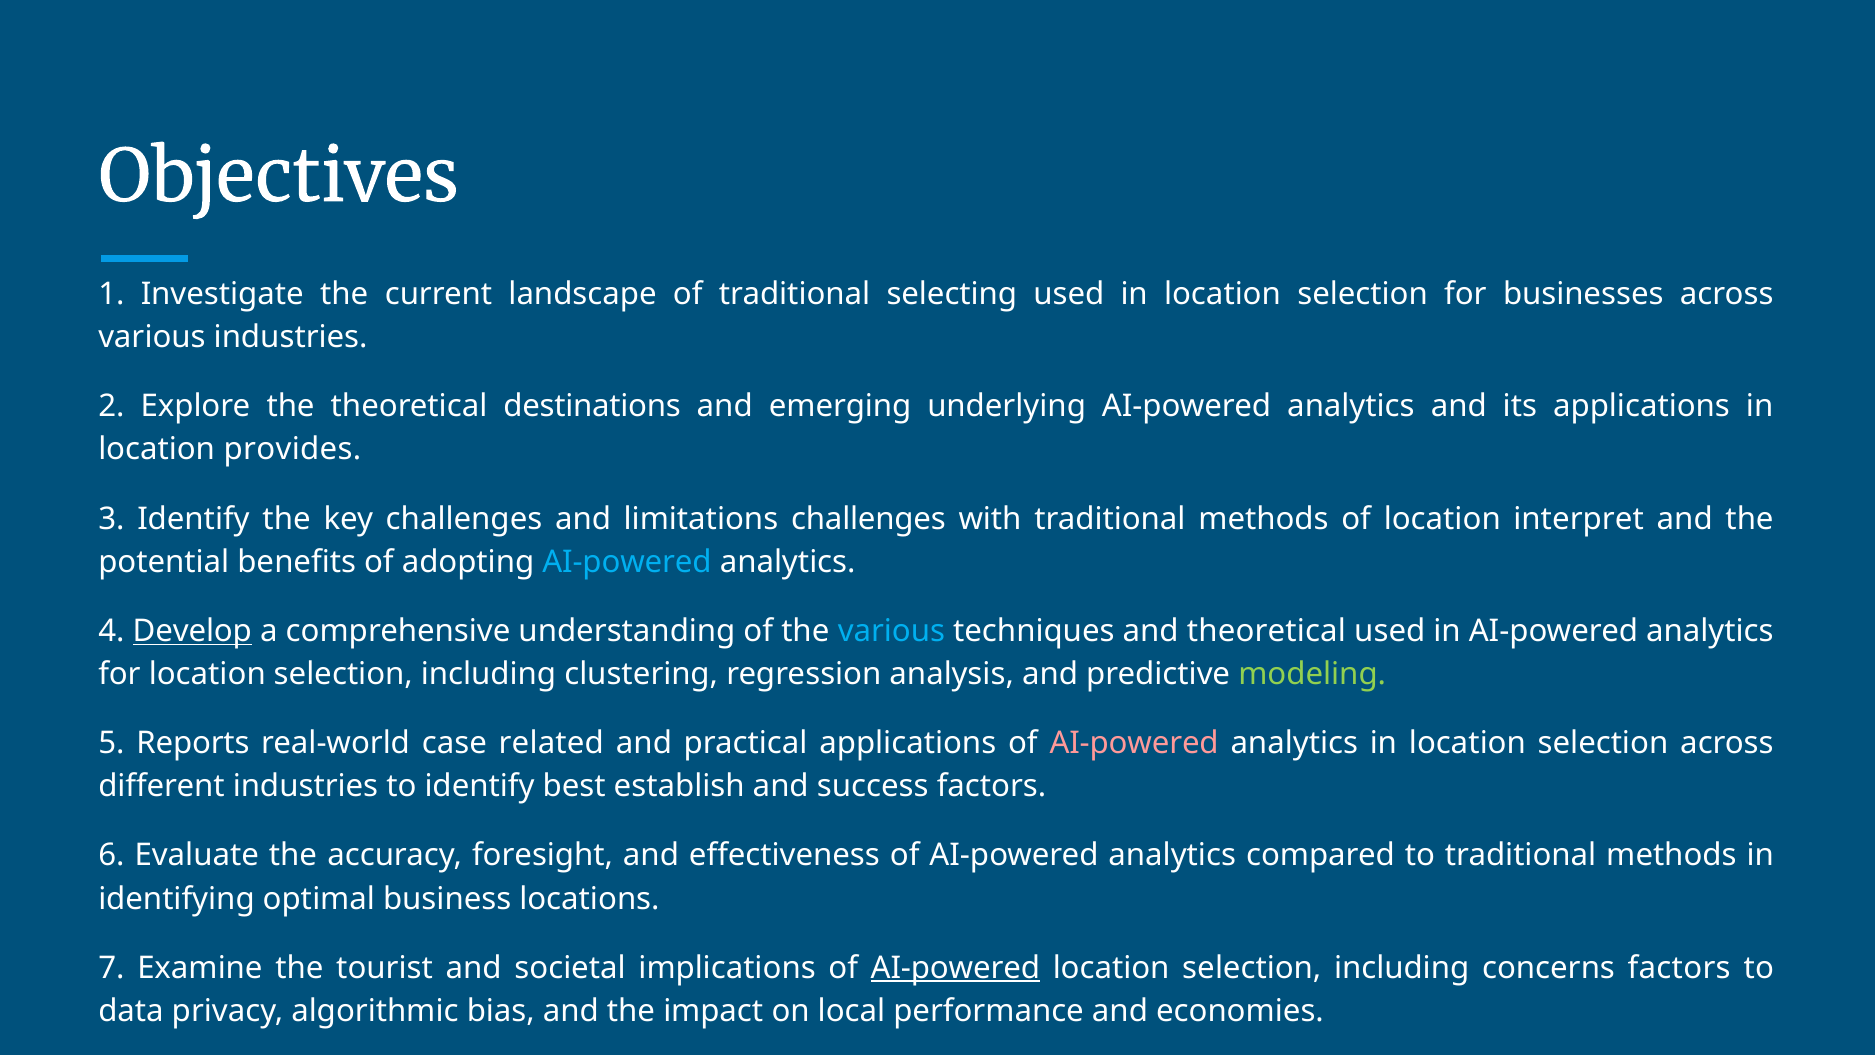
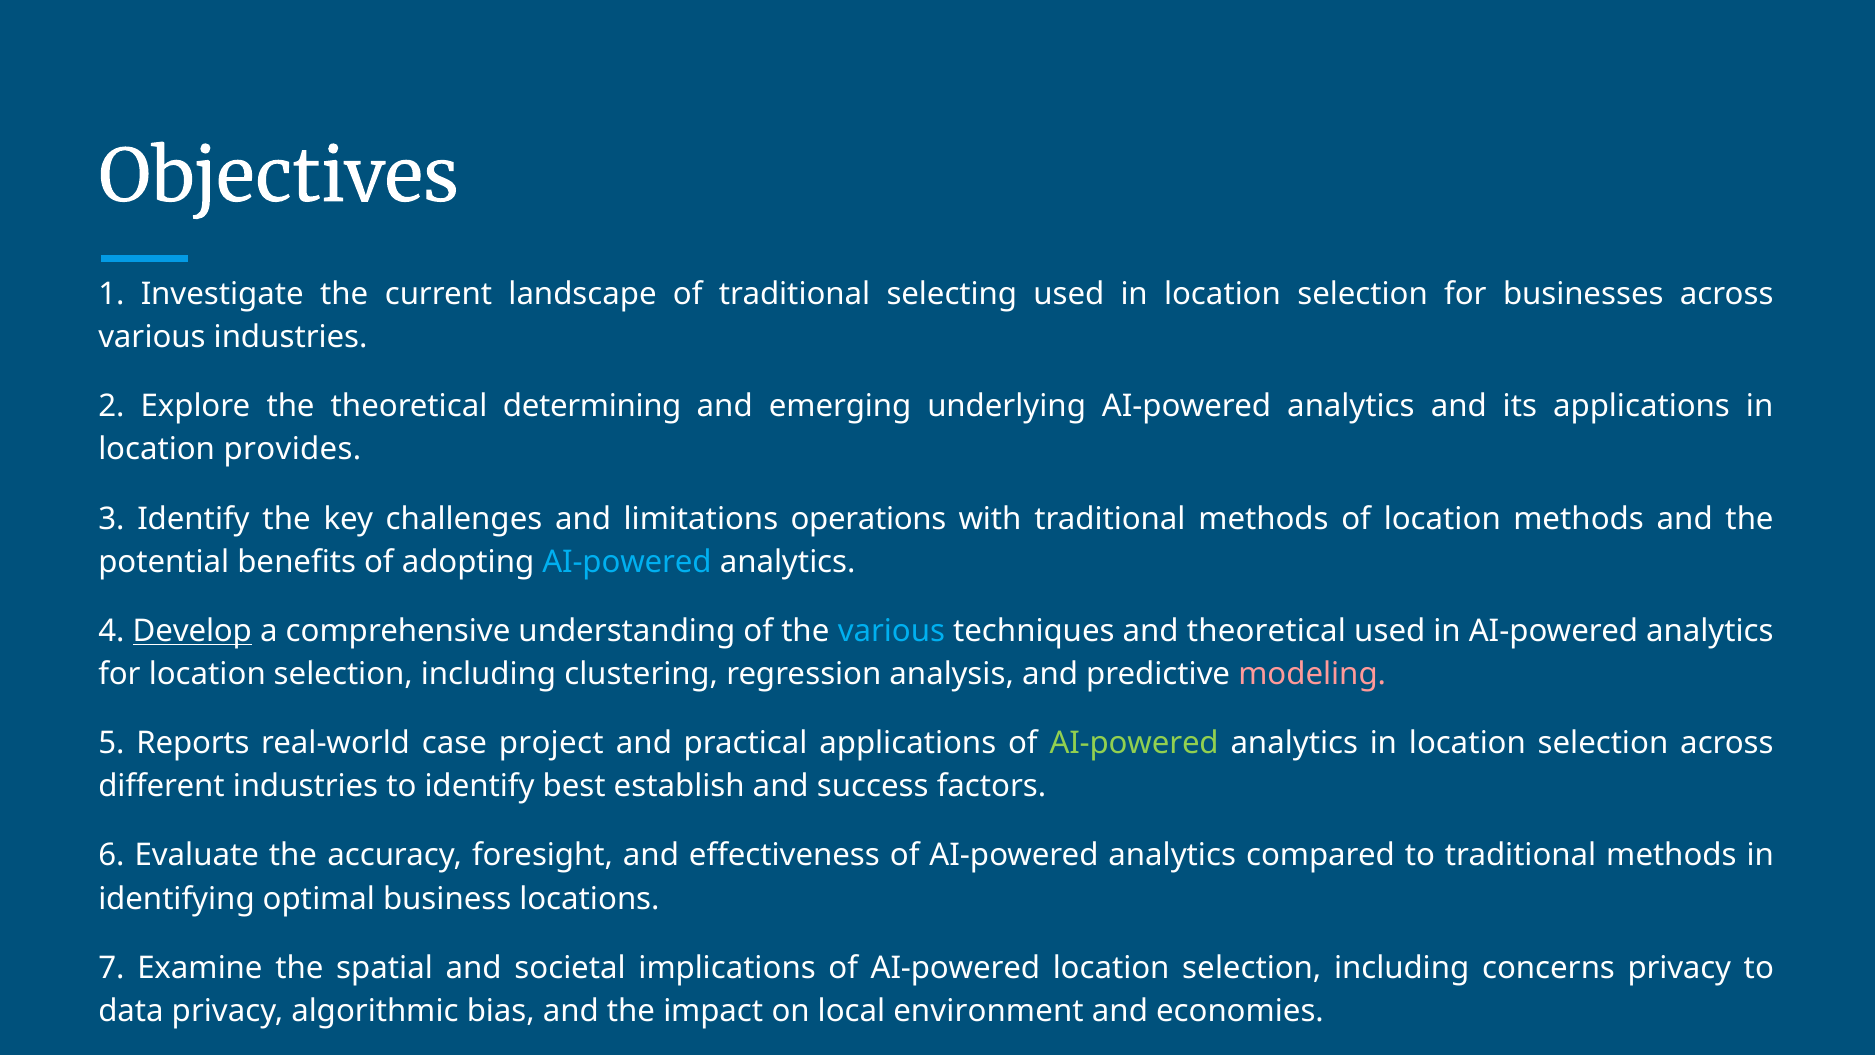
destinations: destinations -> determining
limitations challenges: challenges -> operations
location interpret: interpret -> methods
modeling colour: light green -> pink
related: related -> project
AI-powered at (1134, 743) colour: pink -> light green
tourist: tourist -> spatial
AI-powered at (955, 968) underline: present -> none
concerns factors: factors -> privacy
performance: performance -> environment
